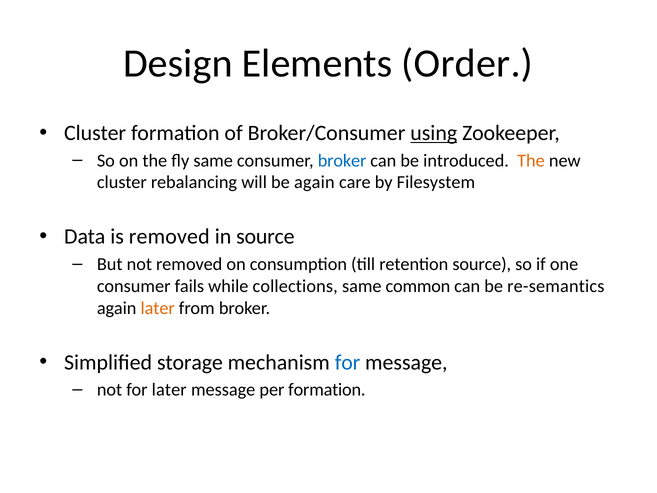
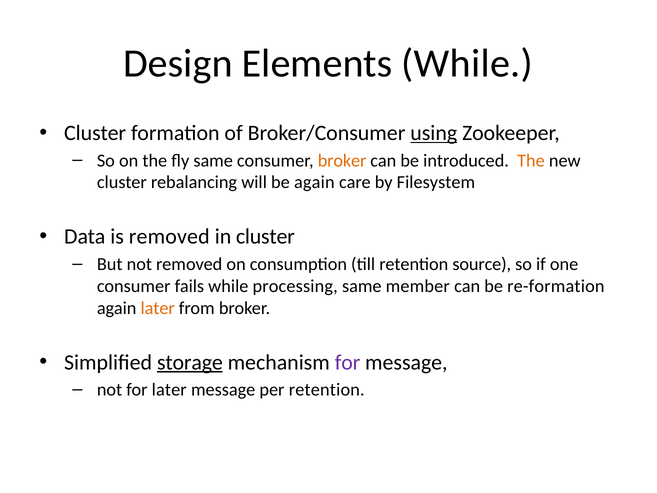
Elements Order: Order -> While
broker at (342, 160) colour: blue -> orange
in source: source -> cluster
collections: collections -> processing
common: common -> member
re-semantics: re-semantics -> re-formation
storage underline: none -> present
for at (348, 362) colour: blue -> purple
per formation: formation -> retention
